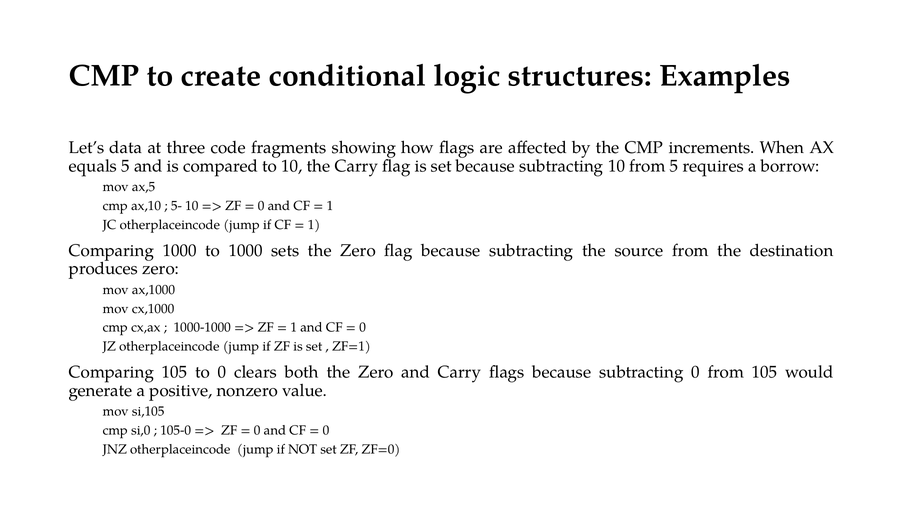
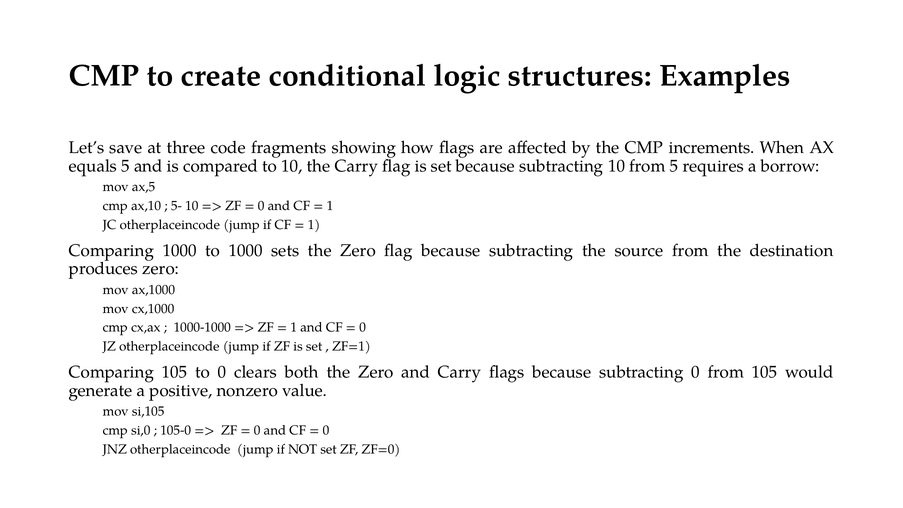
data: data -> save
